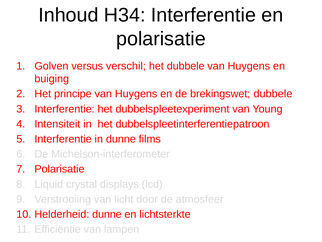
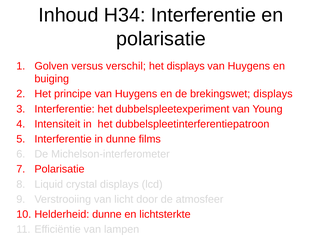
het dubbele: dubbele -> displays
brekingswet dubbele: dubbele -> displays
